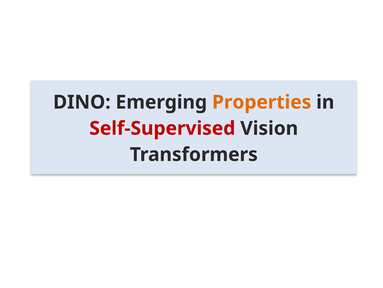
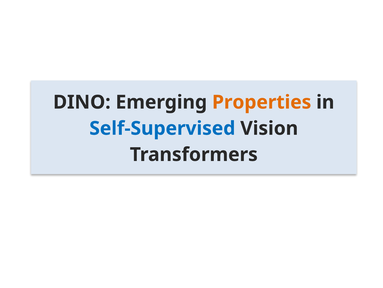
Self-Supervised colour: red -> blue
